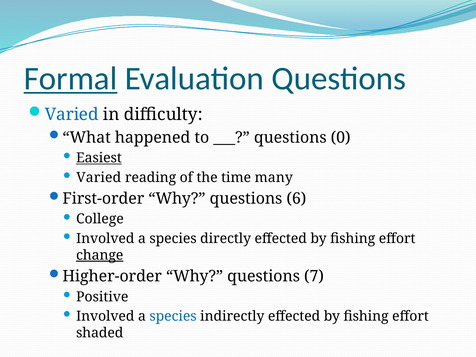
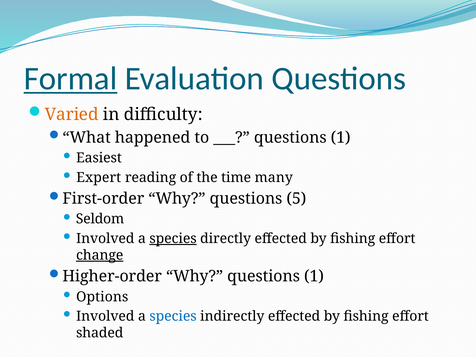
Varied at (72, 115) colour: blue -> orange
0 at (341, 138): 0 -> 1
Easiest underline: present -> none
Varied at (99, 177): Varied -> Expert
6: 6 -> 5
College: College -> Seldom
species at (173, 238) underline: none -> present
Why questions 7: 7 -> 1
Positive: Positive -> Options
